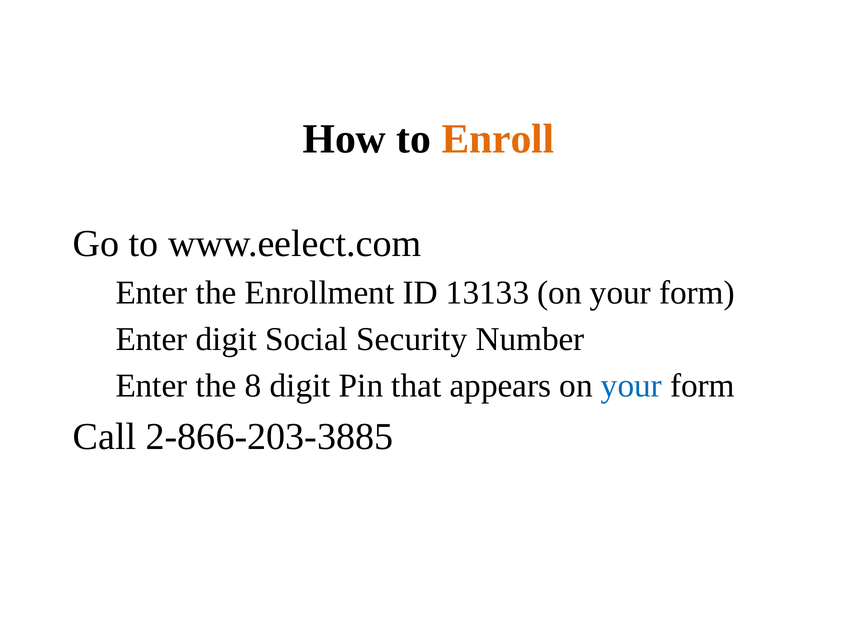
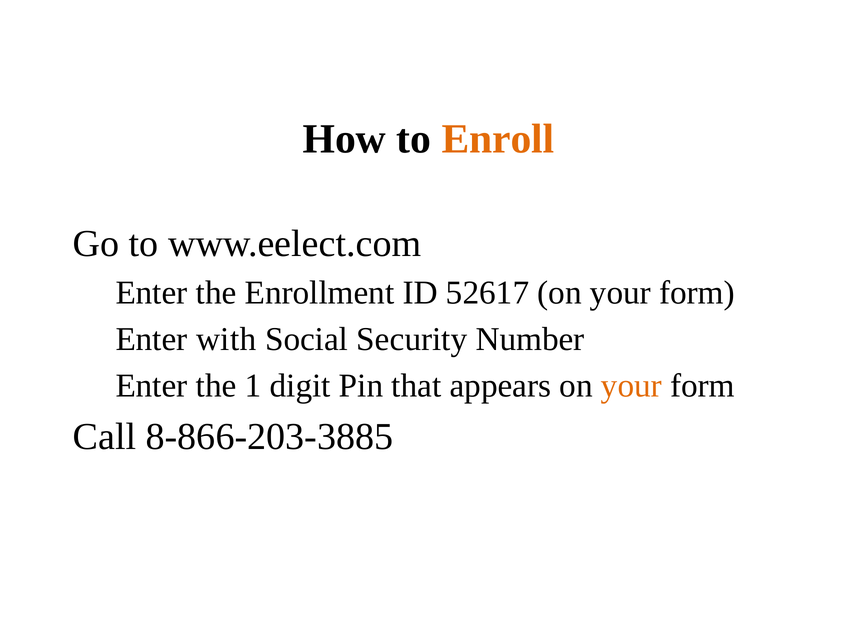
13133: 13133 -> 52617
Enter digit: digit -> with
8: 8 -> 1
your at (632, 386) colour: blue -> orange
2-866-203-3885: 2-866-203-3885 -> 8-866-203-3885
